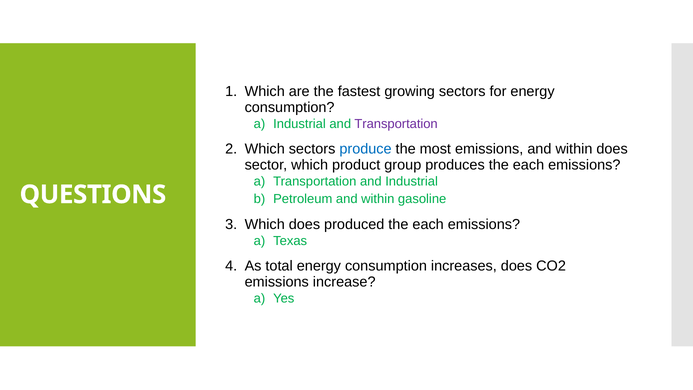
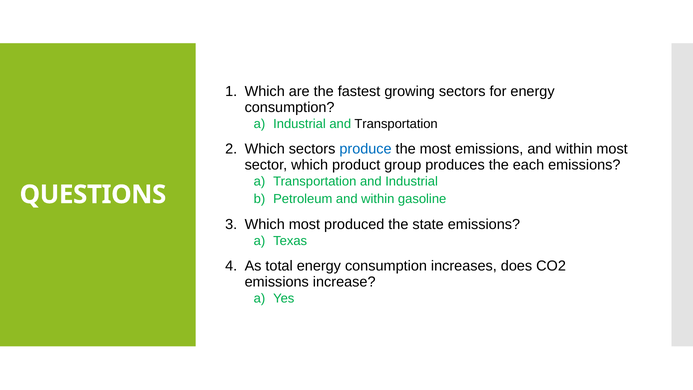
Transportation at (396, 124) colour: purple -> black
within does: does -> most
Which does: does -> most
produced the each: each -> state
